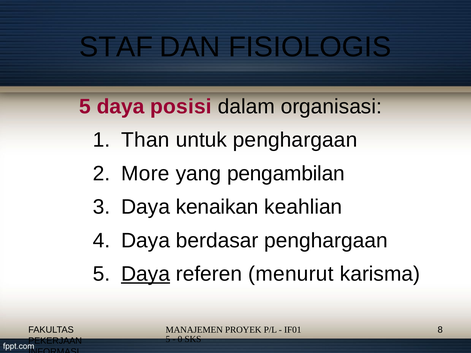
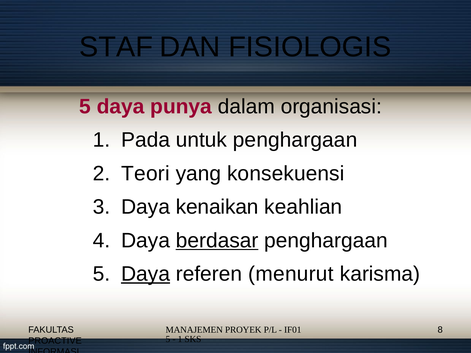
posisi: posisi -> punya
Than: Than -> Pada
More: More -> Teori
pengambilan: pengambilan -> konsekuensi
berdasar underline: none -> present
0 at (180, 339): 0 -> 1
PEKERJAAN: PEKERJAAN -> PROACTIVE
